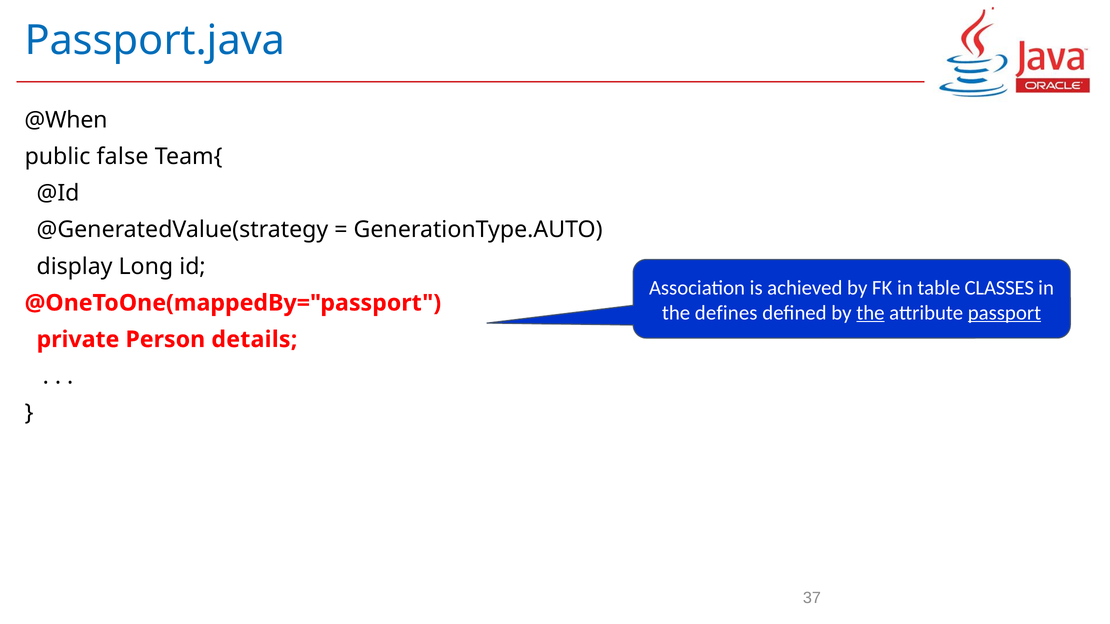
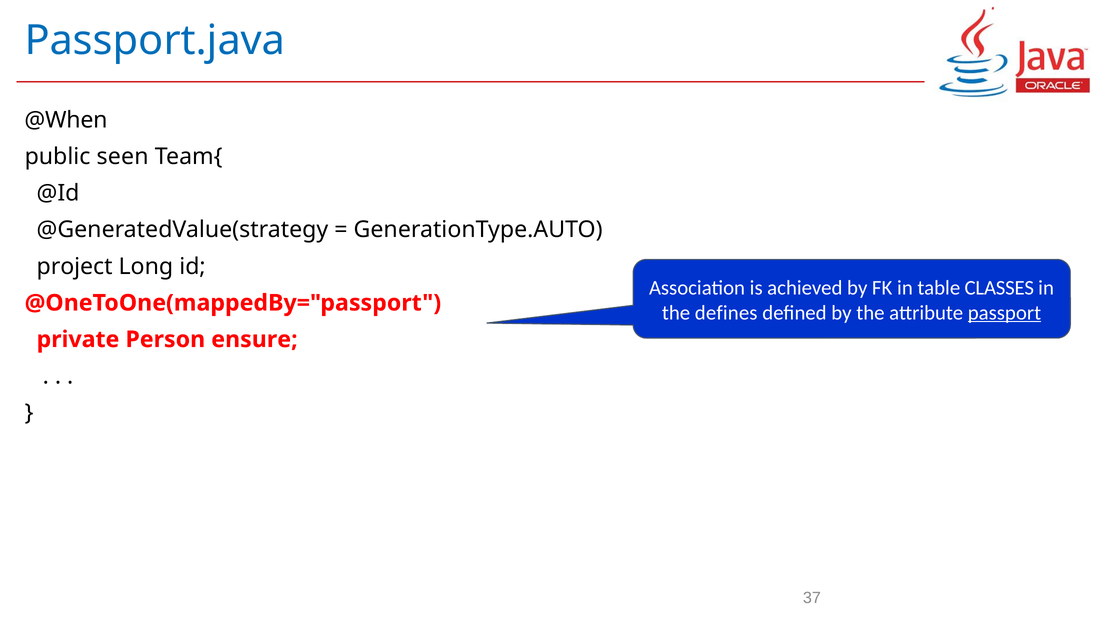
false: false -> seen
display: display -> project
the at (870, 313) underline: present -> none
details: details -> ensure
